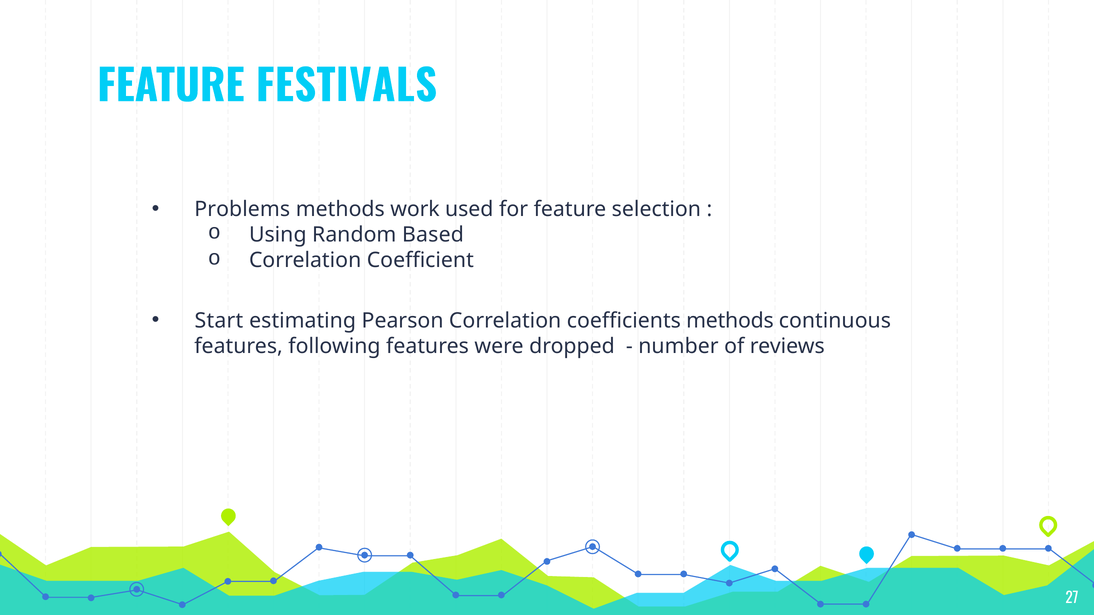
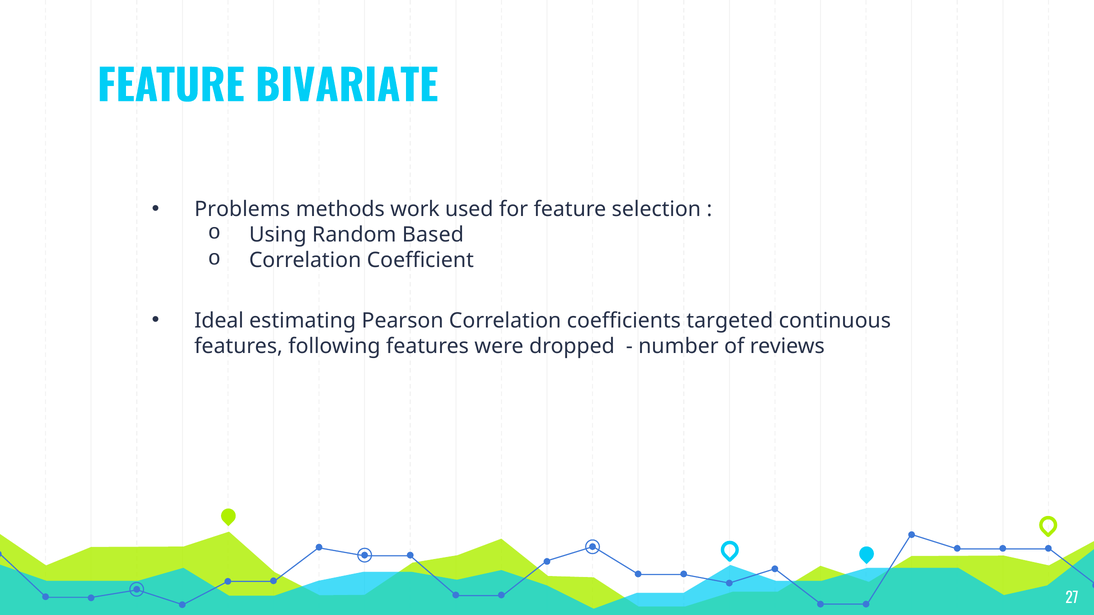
FESTIVALS: FESTIVALS -> BIVARIATE
Start: Start -> Ideal
coefficients methods: methods -> targeted
